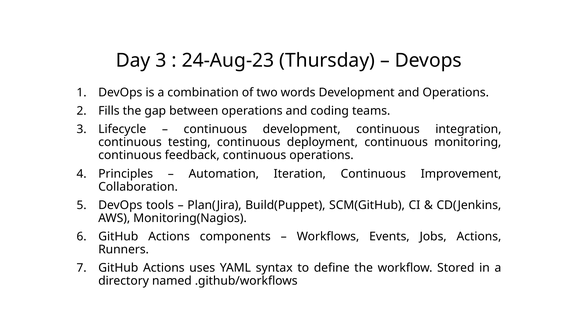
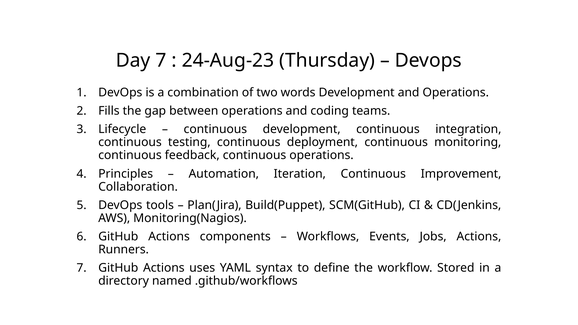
Day 3: 3 -> 7
